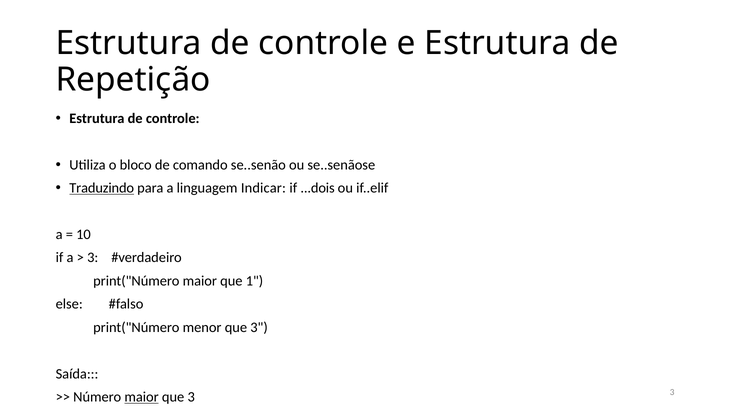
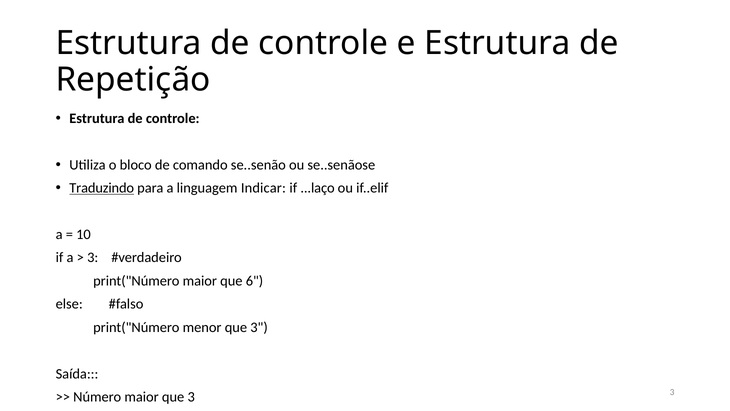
...dois: ...dois -> ...laço
1: 1 -> 6
maior at (142, 397) underline: present -> none
